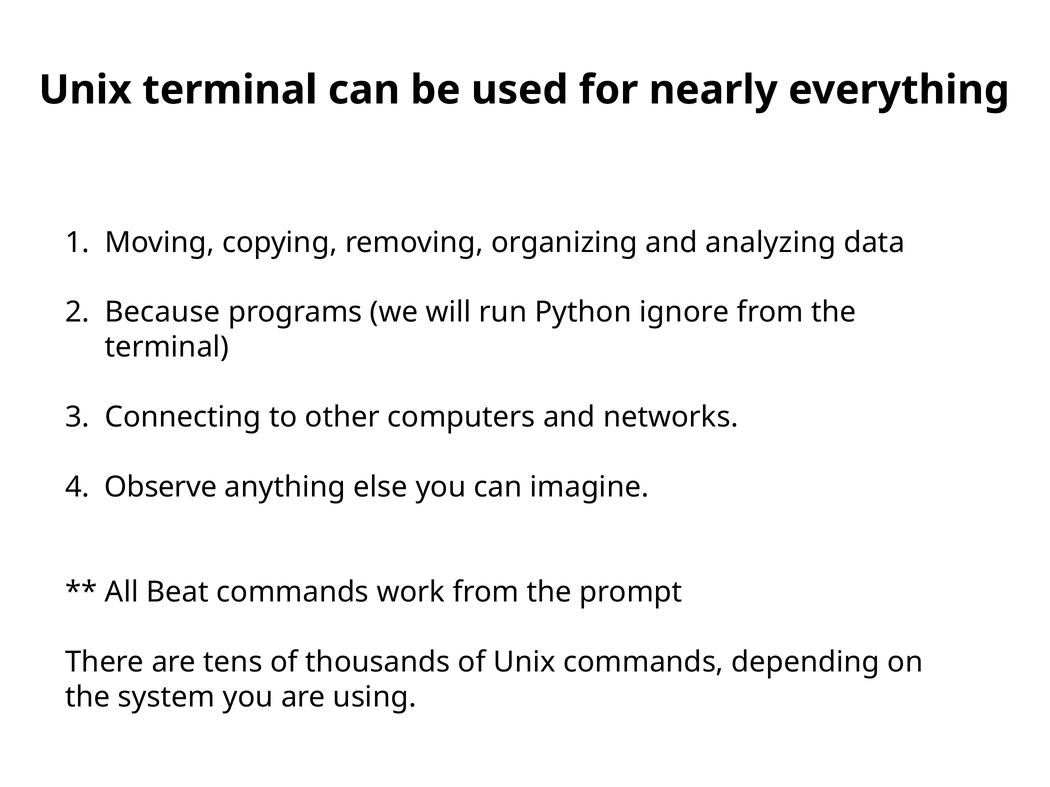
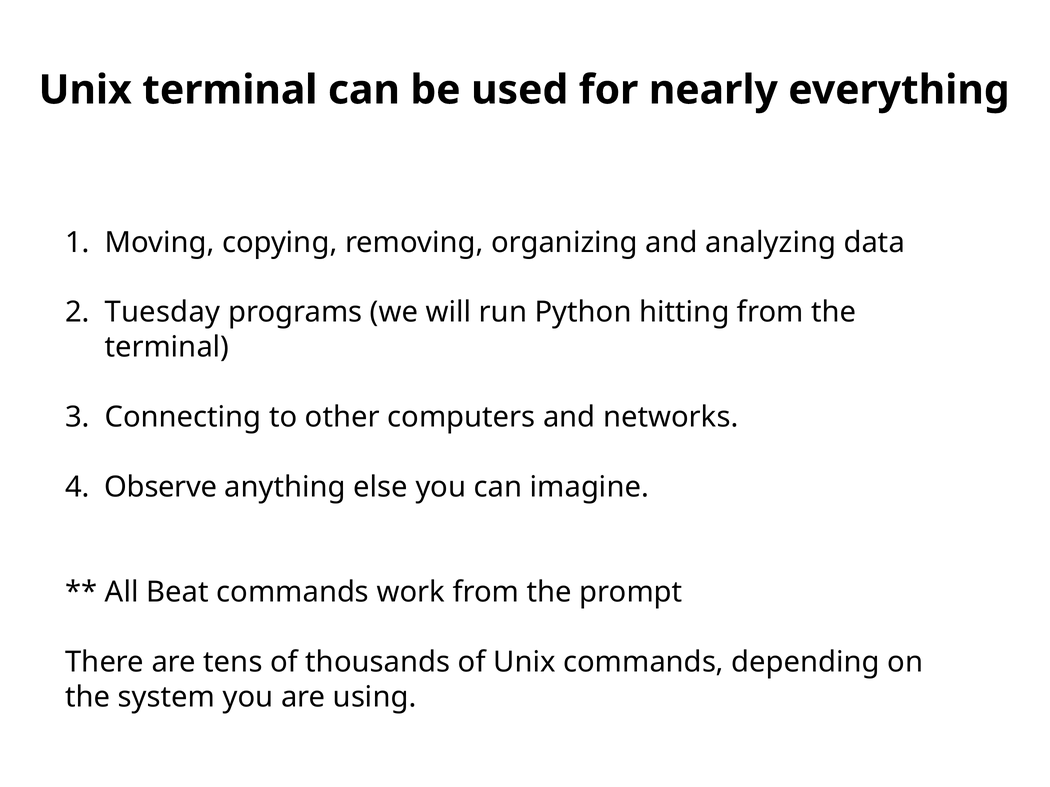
Because: Because -> Tuesday
ignore: ignore -> hitting
